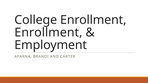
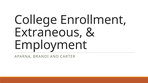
Enrollment at (48, 33): Enrollment -> Extraneous
